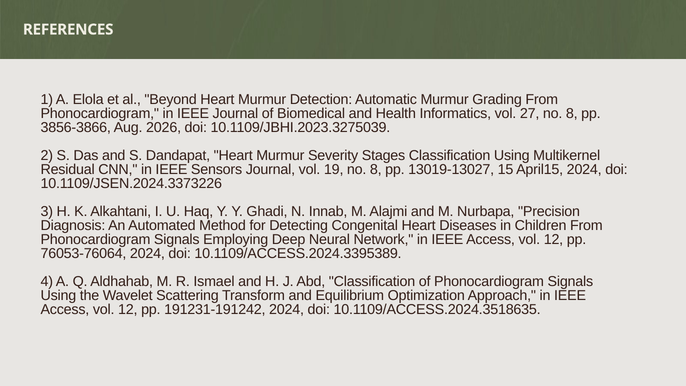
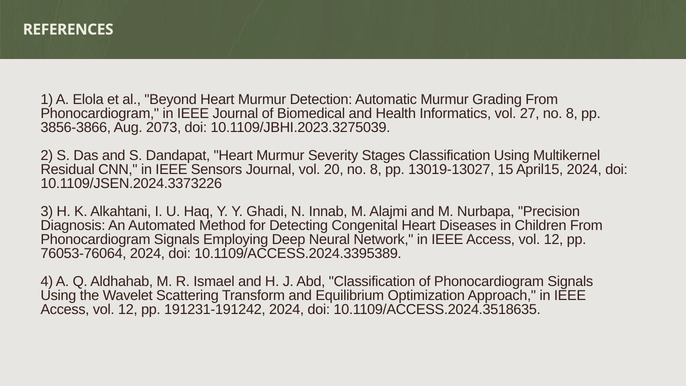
2026: 2026 -> 2073
19: 19 -> 20
